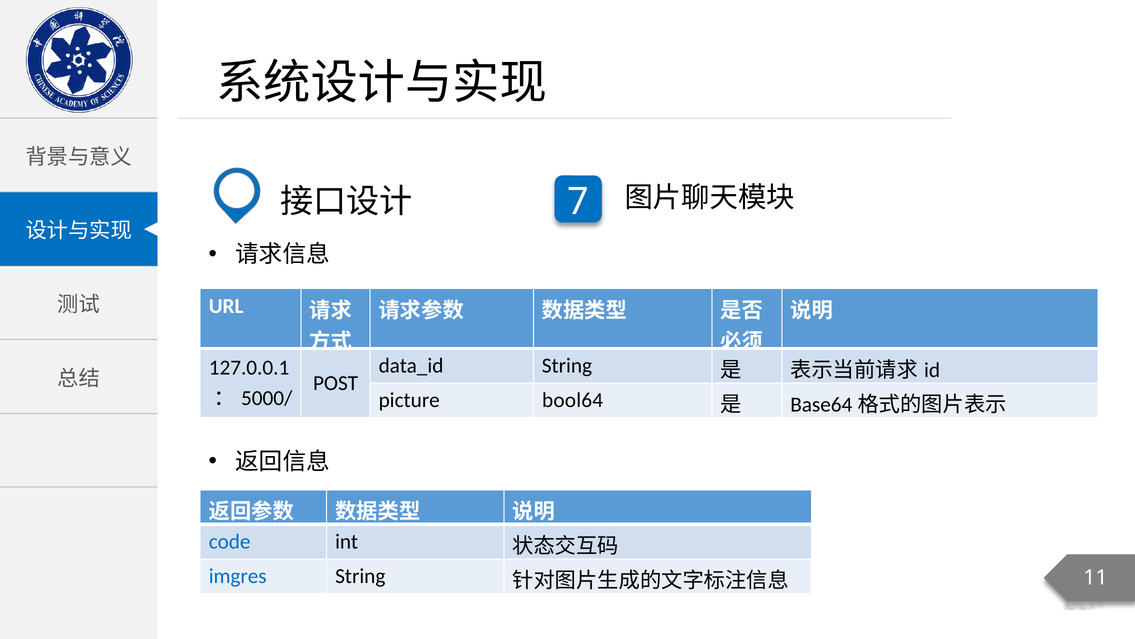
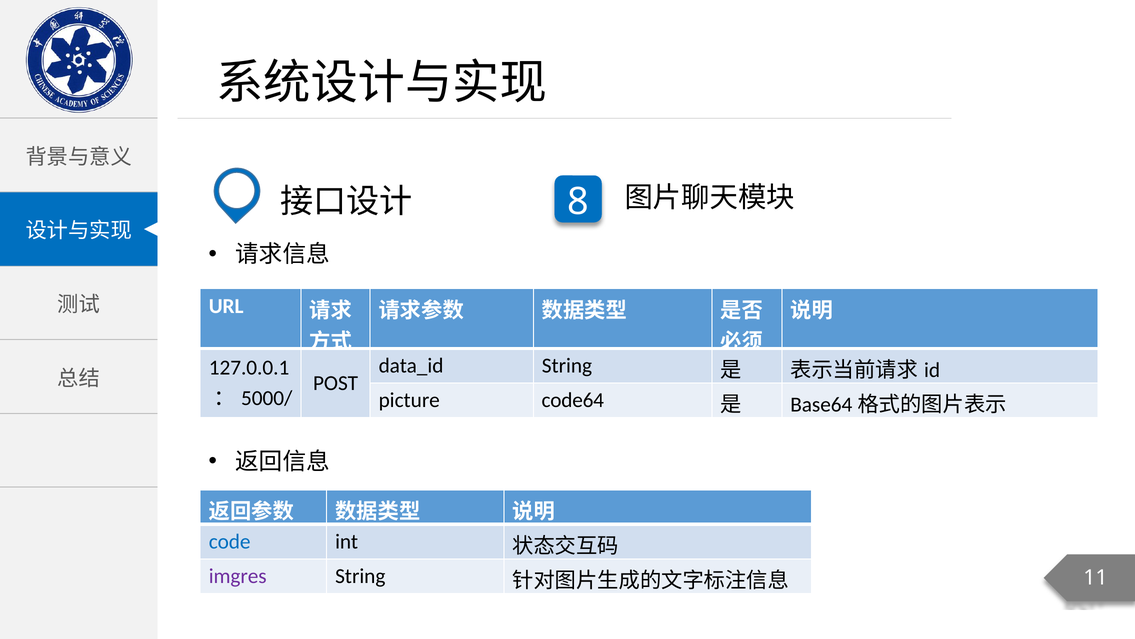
7: 7 -> 8
bool64: bool64 -> code64
imgres colour: blue -> purple
